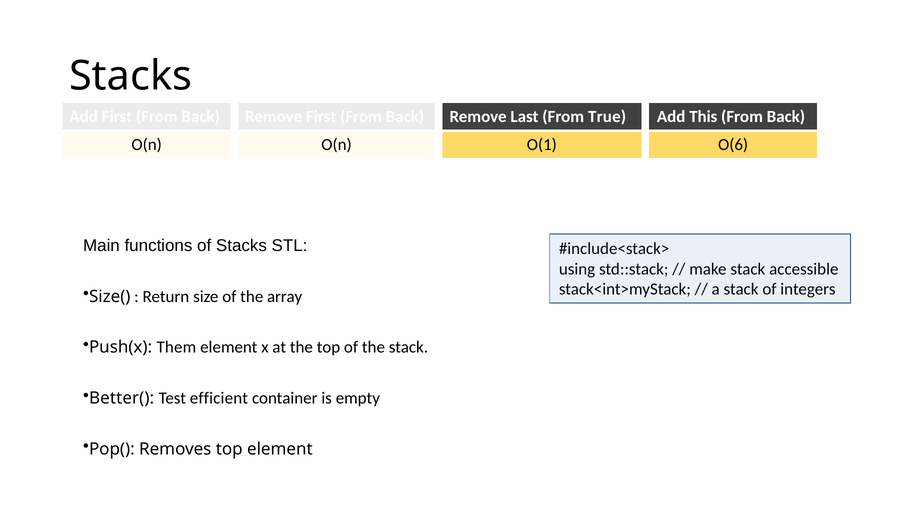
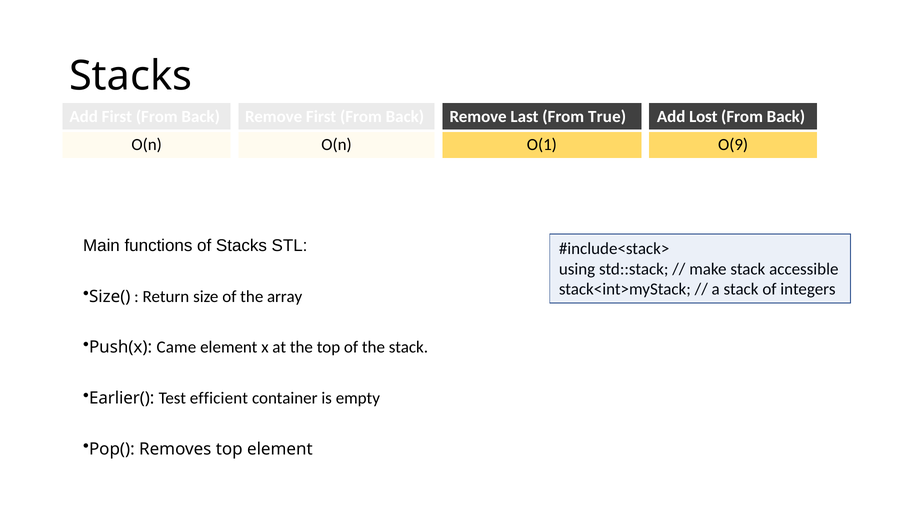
This: This -> Lost
O(6: O(6 -> O(9
Them: Them -> Came
Better(: Better( -> Earlier(
